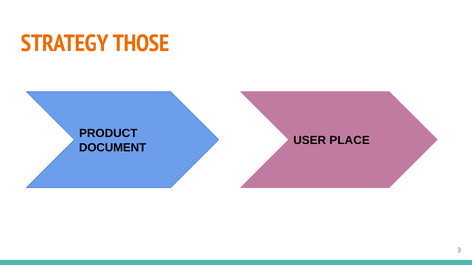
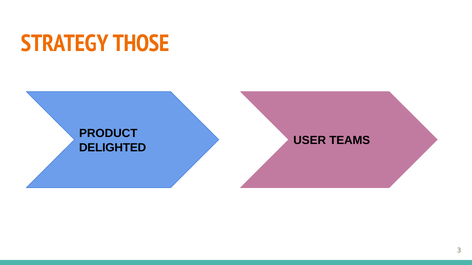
PLACE: PLACE -> TEAMS
DOCUMENT: DOCUMENT -> DELIGHTED
